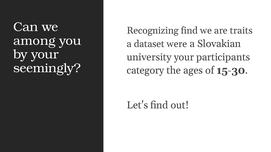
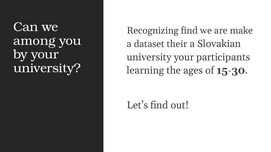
traits: traits -> make
were: were -> their
seemingly at (47, 68): seemingly -> university
category: category -> learning
